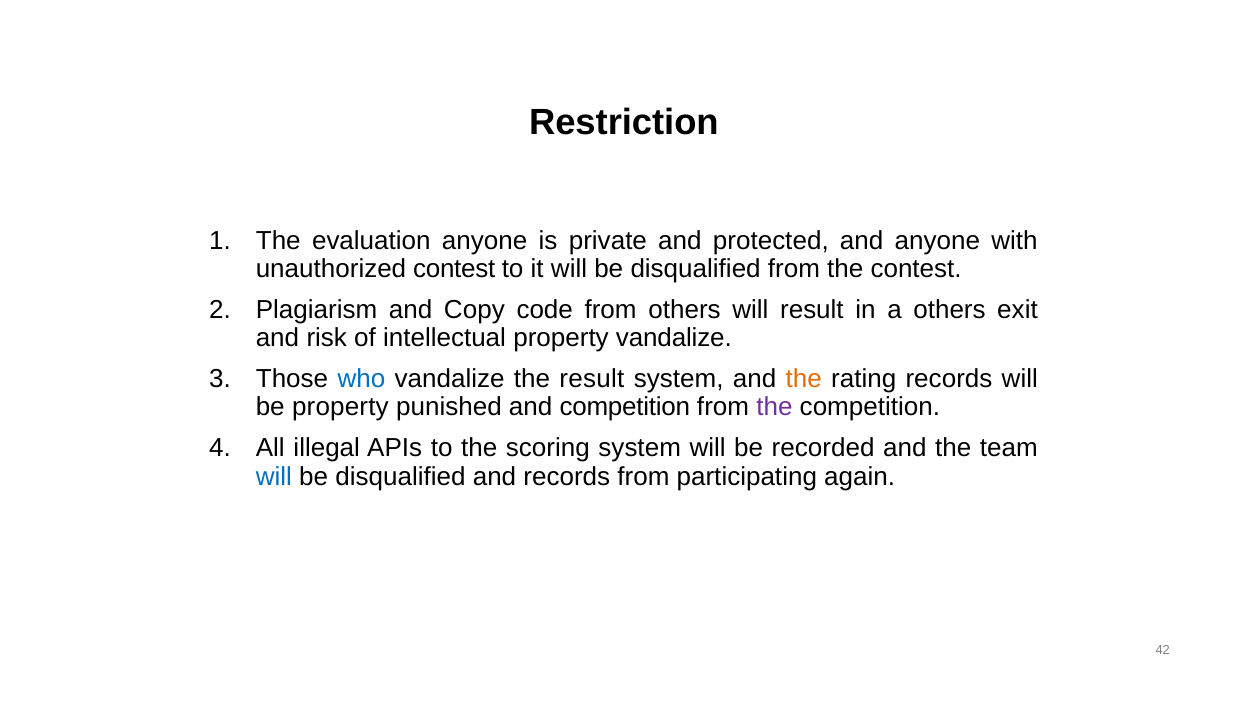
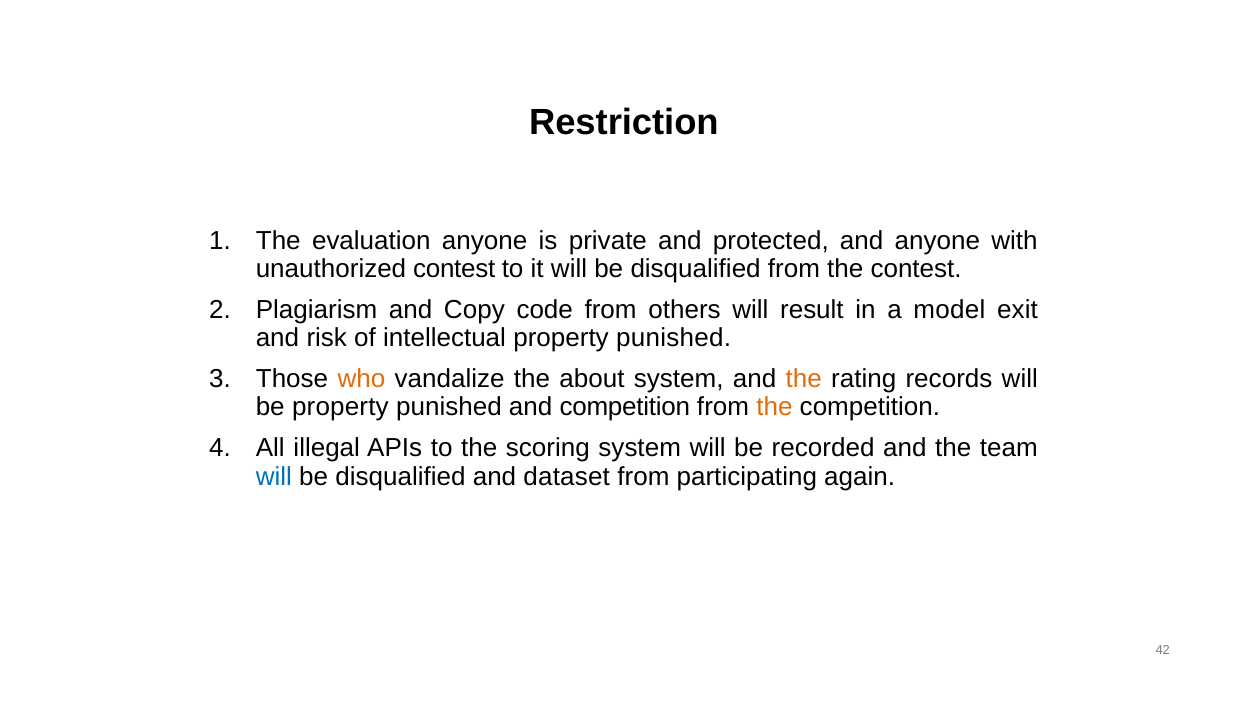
a others: others -> model
intellectual property vandalize: vandalize -> punished
who colour: blue -> orange
the result: result -> about
the at (774, 407) colour: purple -> orange
and records: records -> dataset
